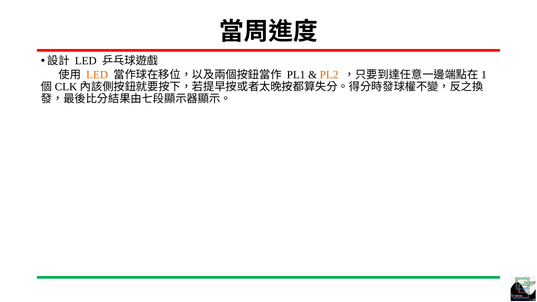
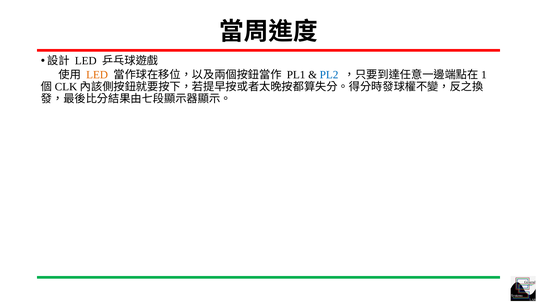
PL2 colour: orange -> blue
